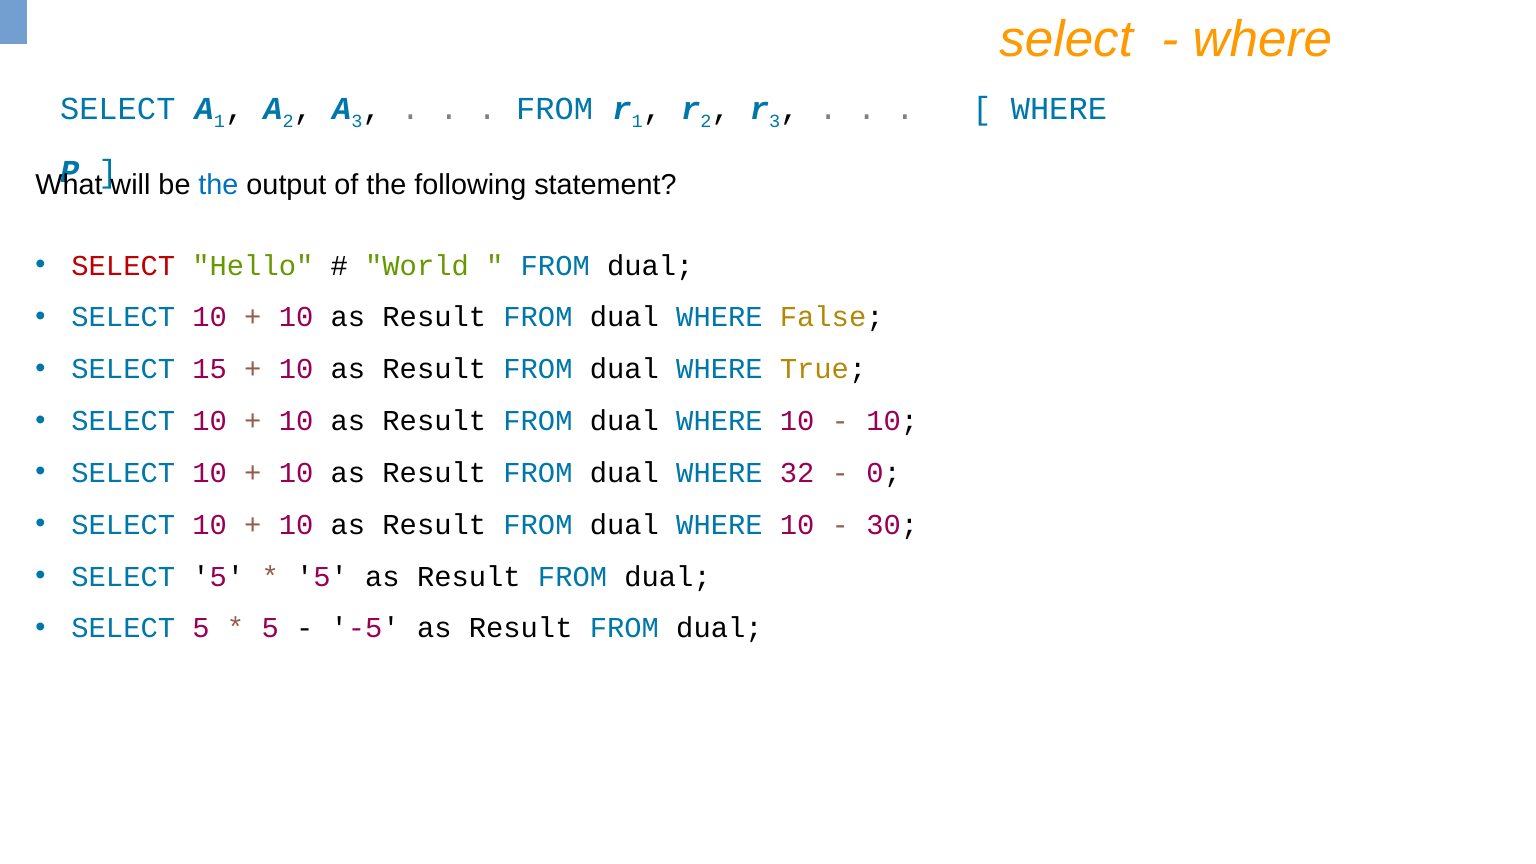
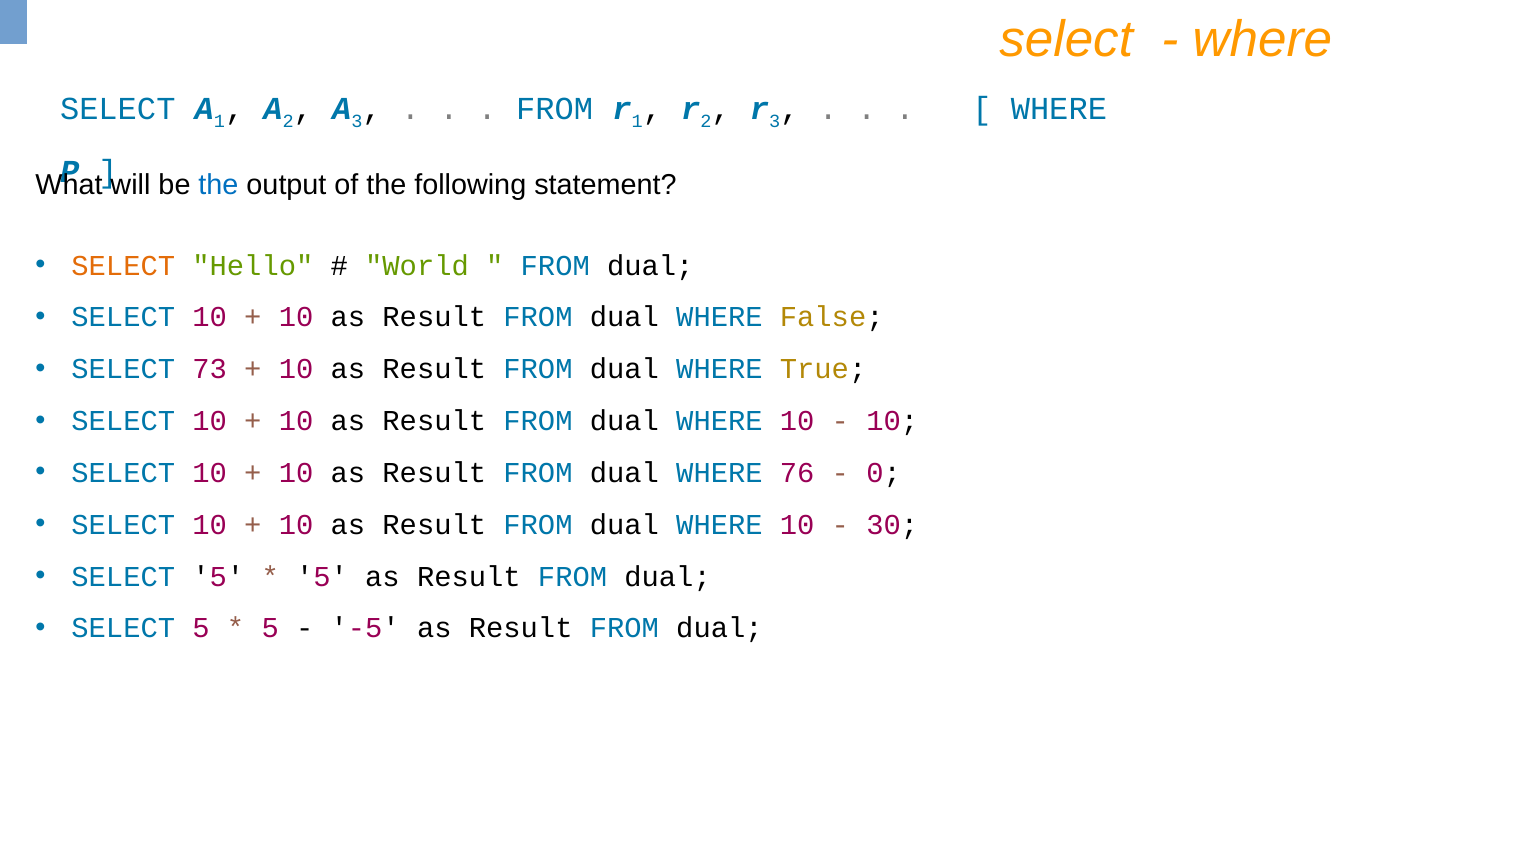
SELECT at (123, 266) colour: red -> orange
15: 15 -> 73
32: 32 -> 76
